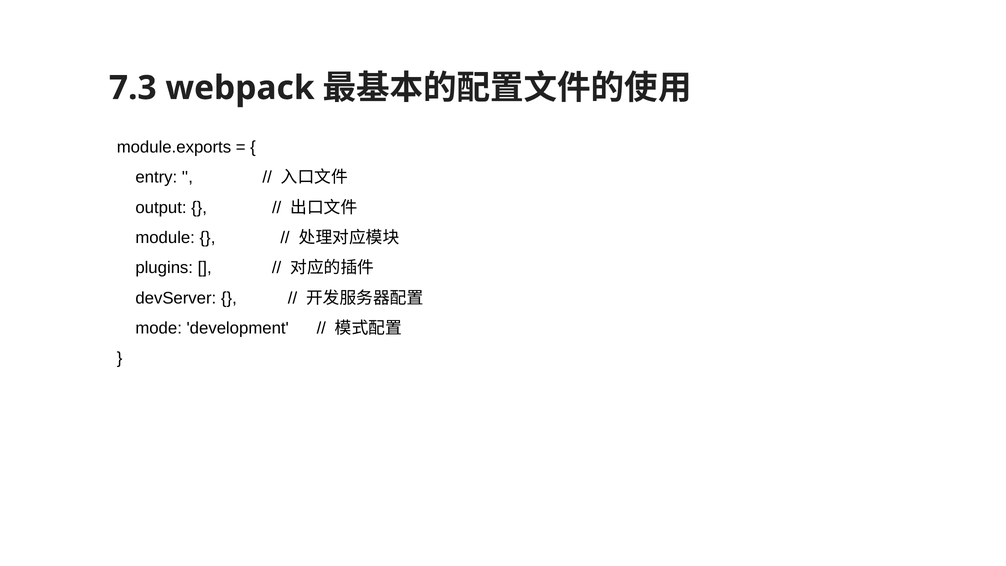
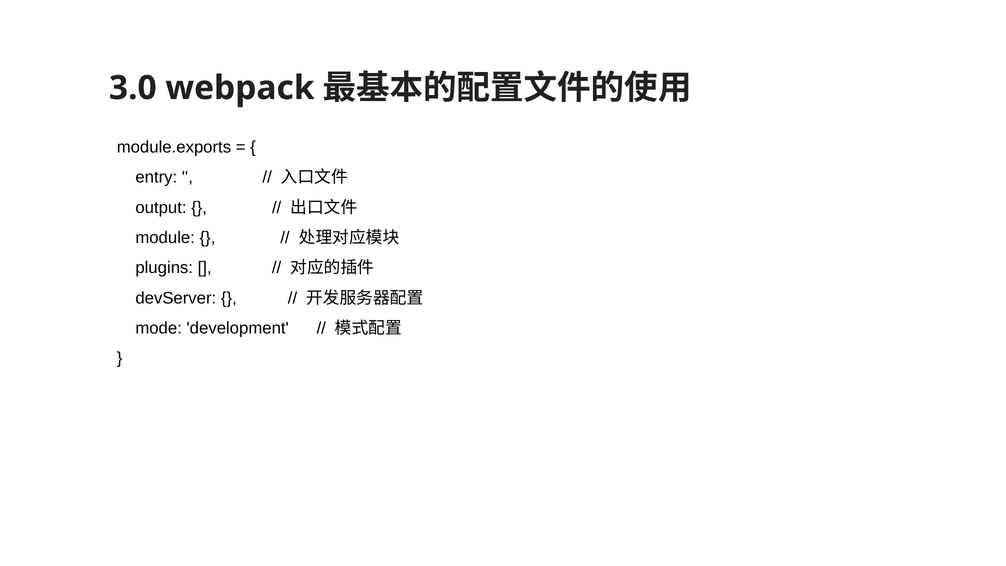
7.3: 7.3 -> 3.0
